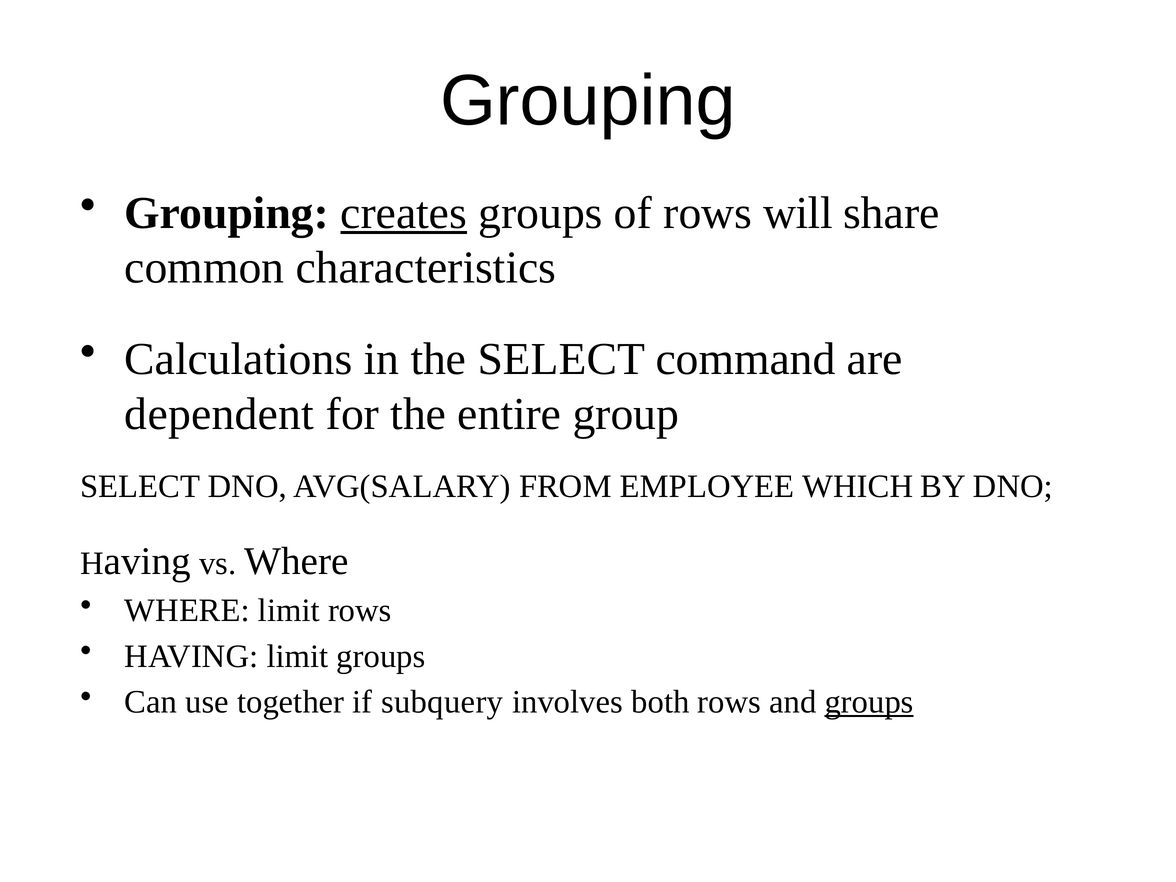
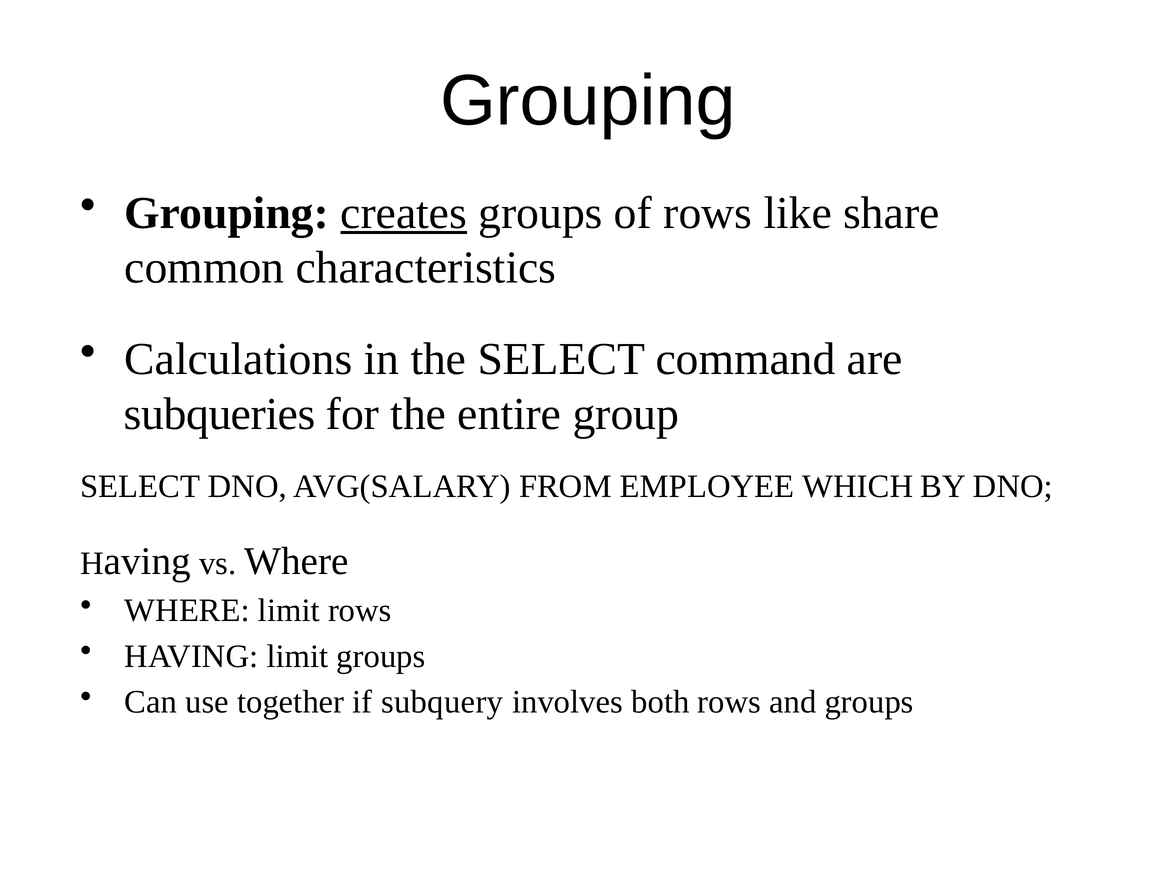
will: will -> like
dependent: dependent -> subqueries
groups at (869, 702) underline: present -> none
